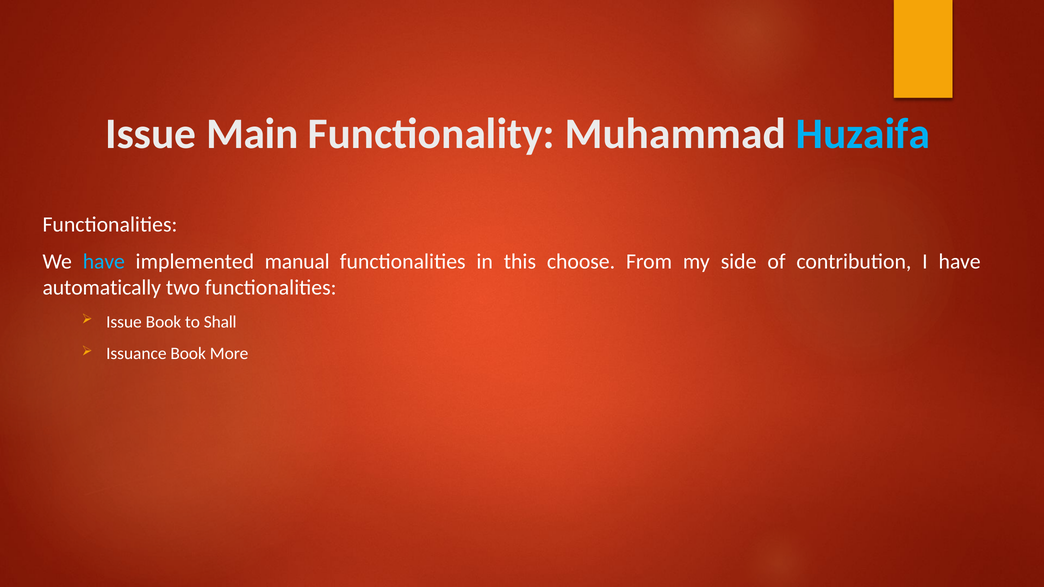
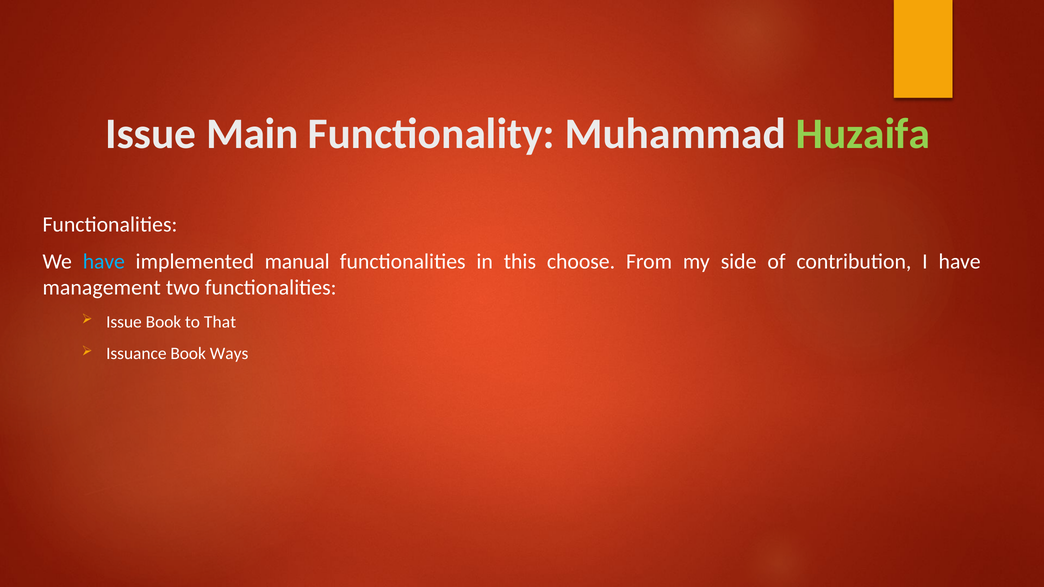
Huzaifa colour: light blue -> light green
automatically: automatically -> management
Shall: Shall -> That
More: More -> Ways
